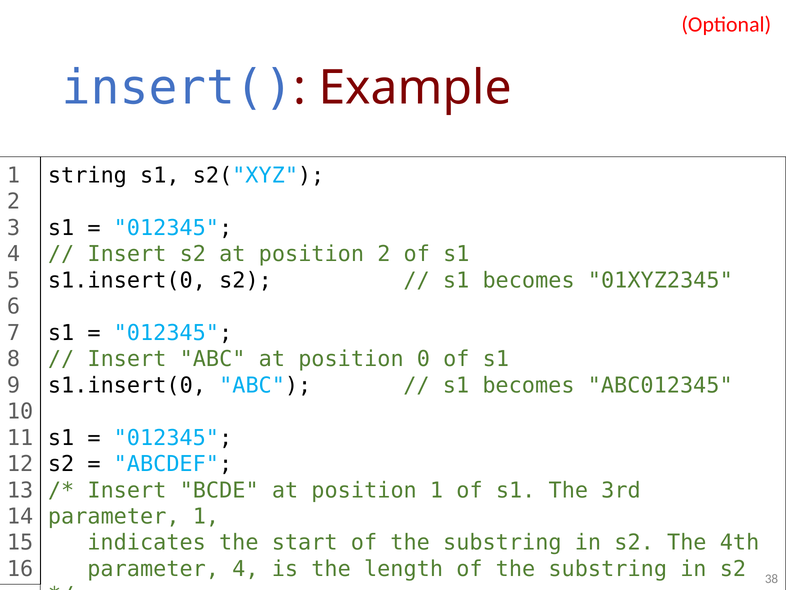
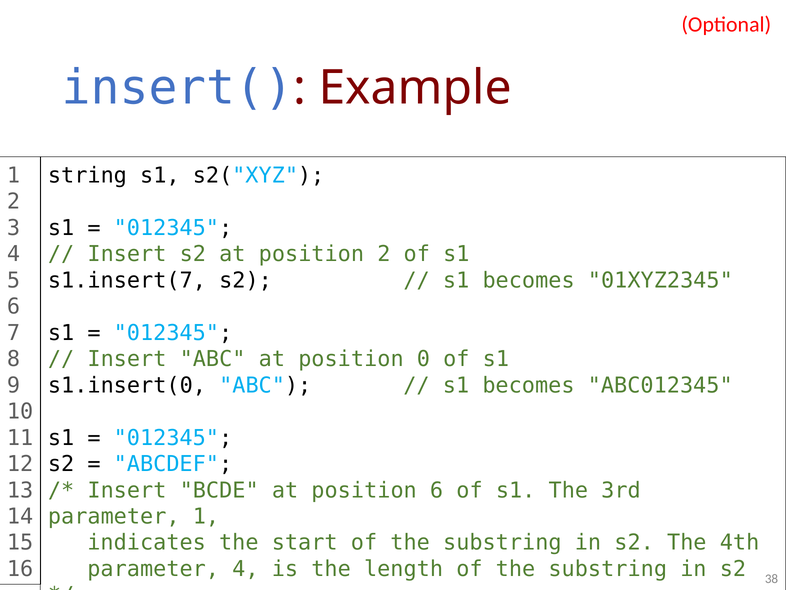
s1.insert(0 at (127, 280): s1.insert(0 -> s1.insert(7
position 1: 1 -> 6
